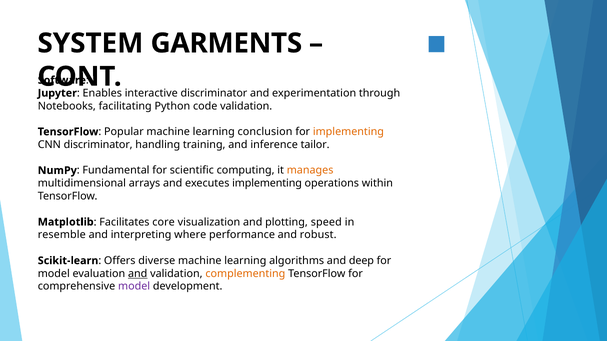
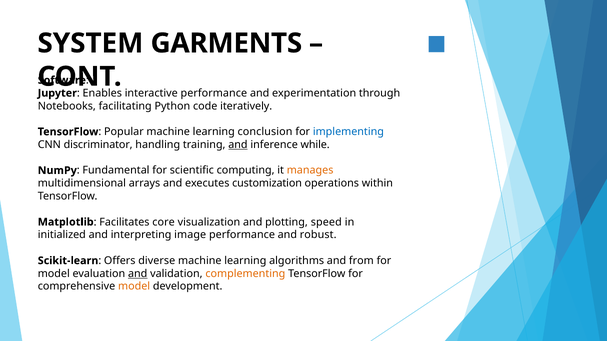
interactive discriminator: discriminator -> performance
code validation: validation -> iteratively
implementing at (348, 132) colour: orange -> blue
and at (238, 145) underline: none -> present
tailor: tailor -> while
executes implementing: implementing -> customization
resemble: resemble -> initialized
where: where -> image
deep: deep -> from
model at (134, 287) colour: purple -> orange
